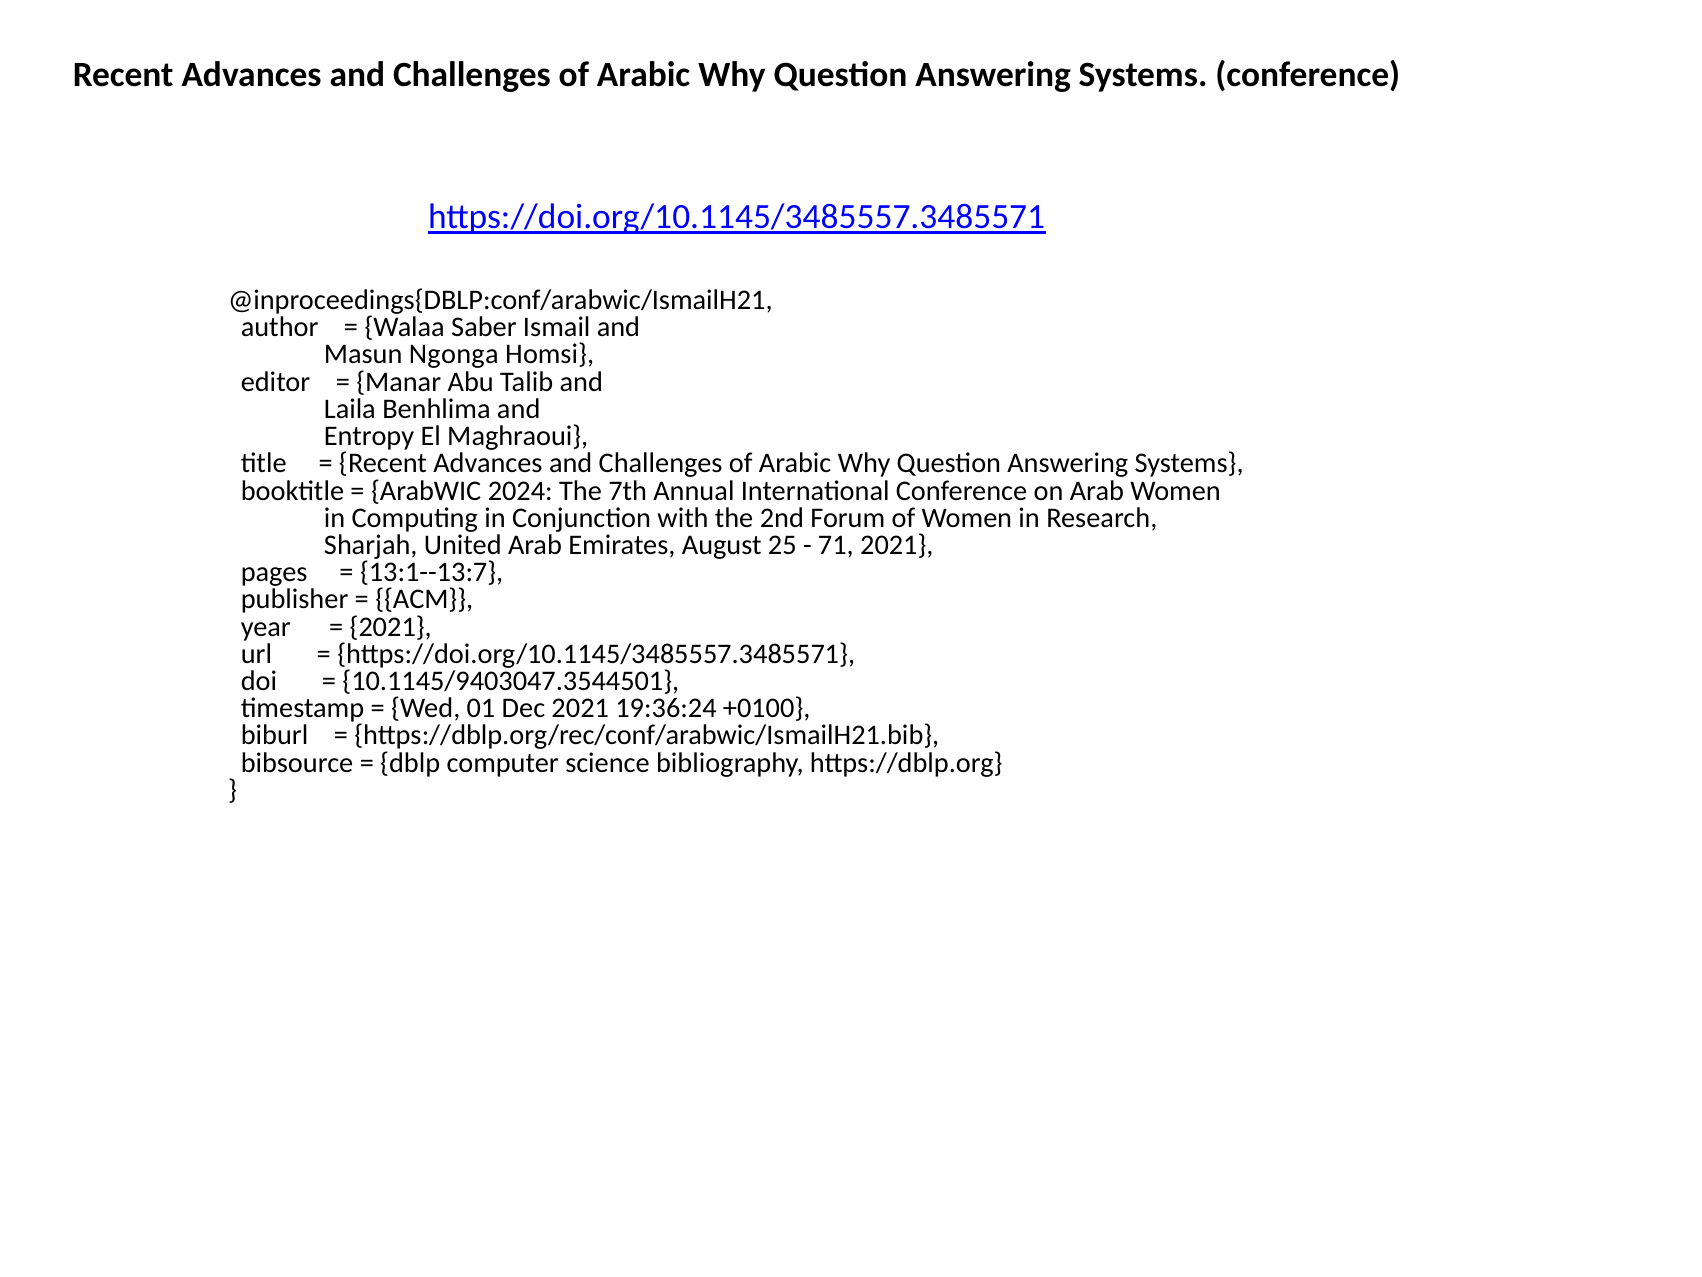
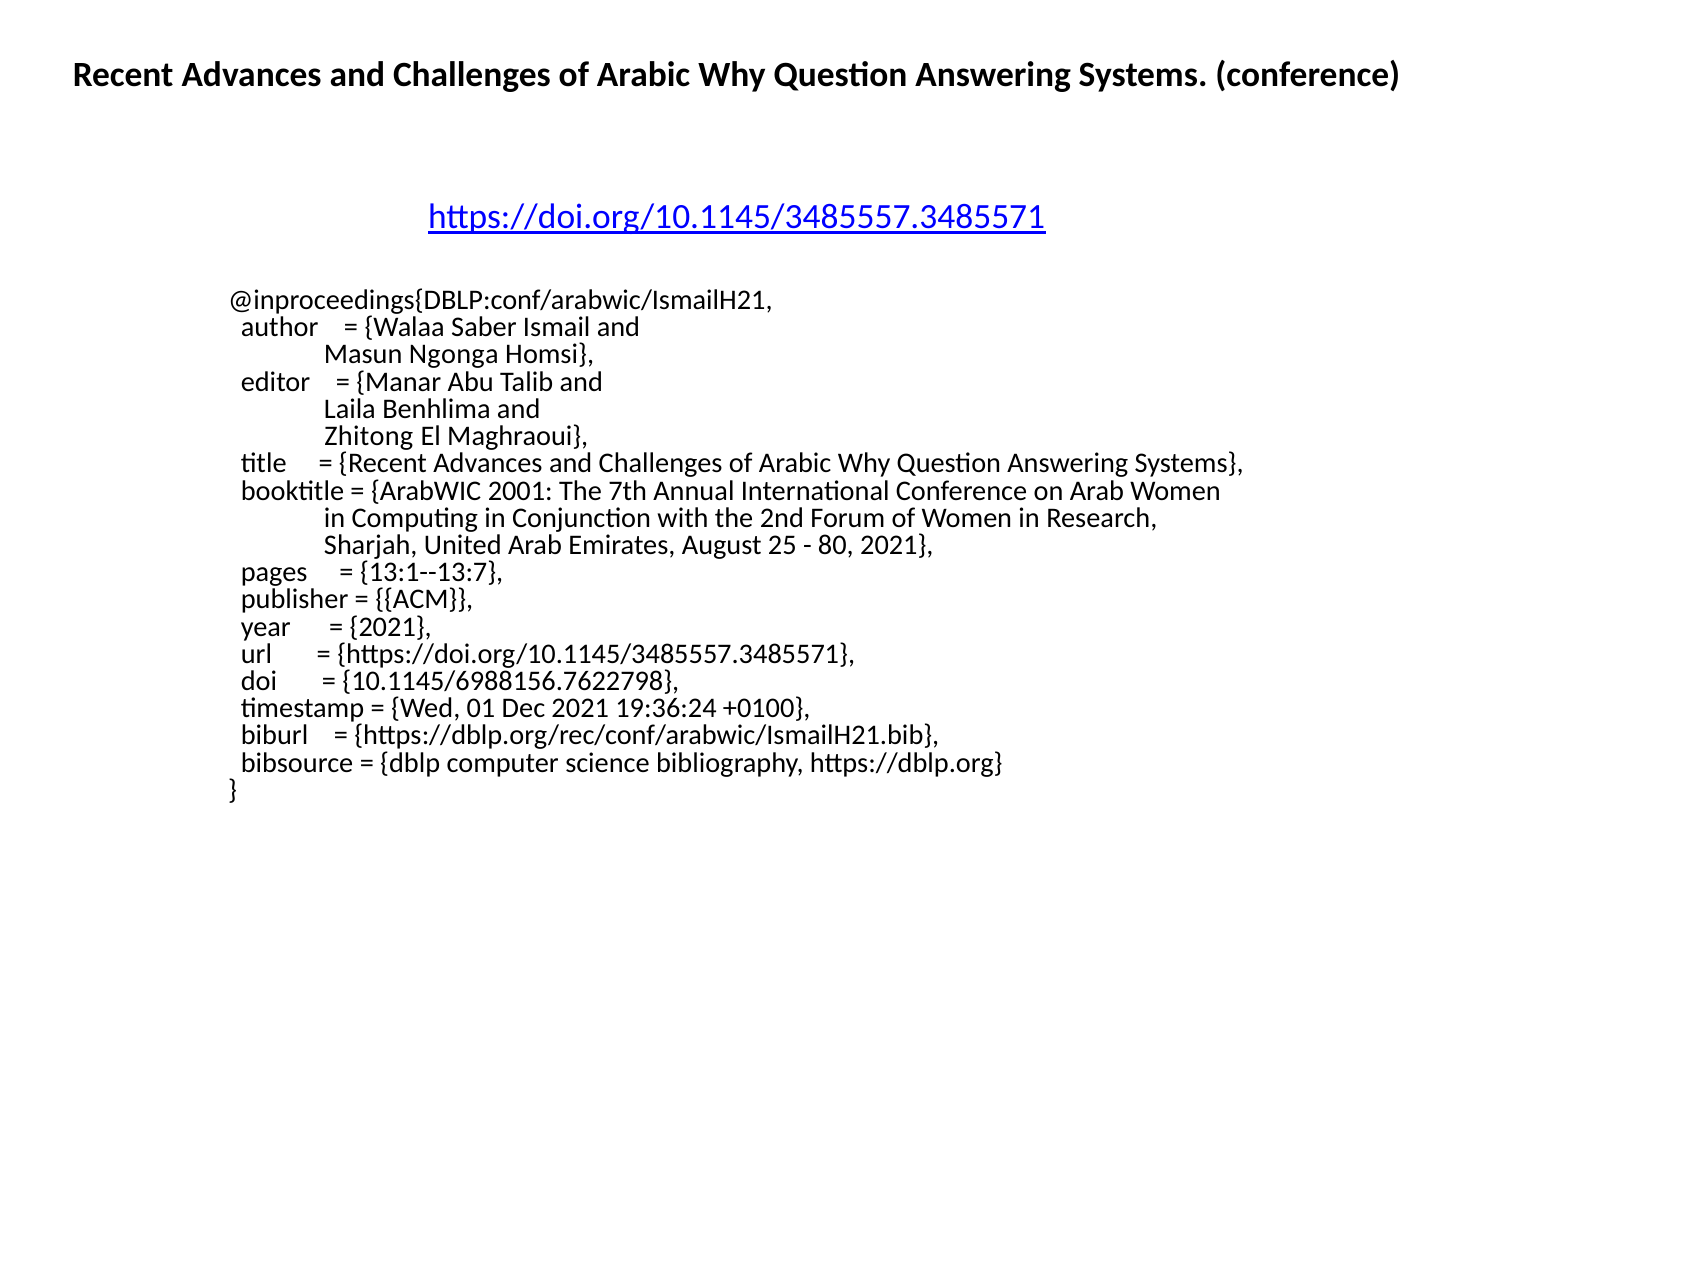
Entropy: Entropy -> Zhitong
2024: 2024 -> 2001
71: 71 -> 80
10.1145/9403047.3544501: 10.1145/9403047.3544501 -> 10.1145/6988156.7622798
